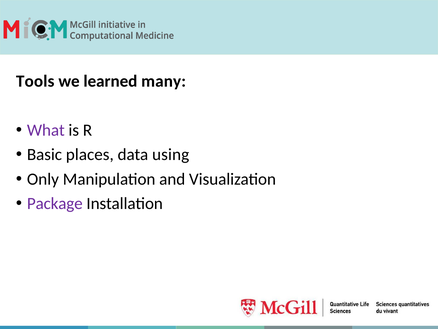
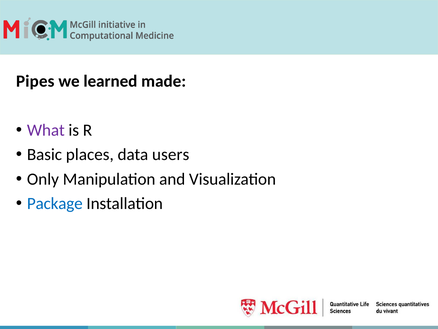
Tools: Tools -> Pipes
many: many -> made
using: using -> users
Package colour: purple -> blue
